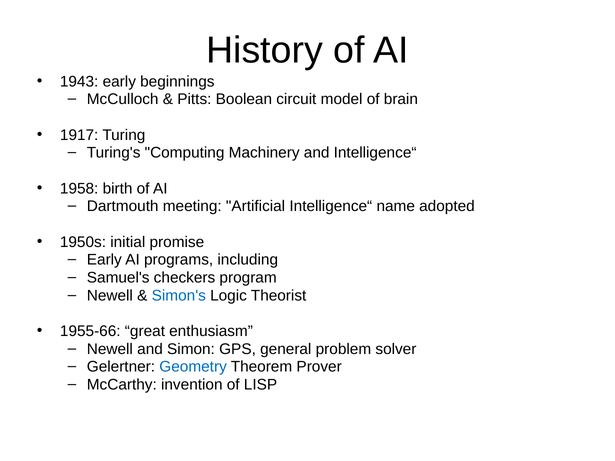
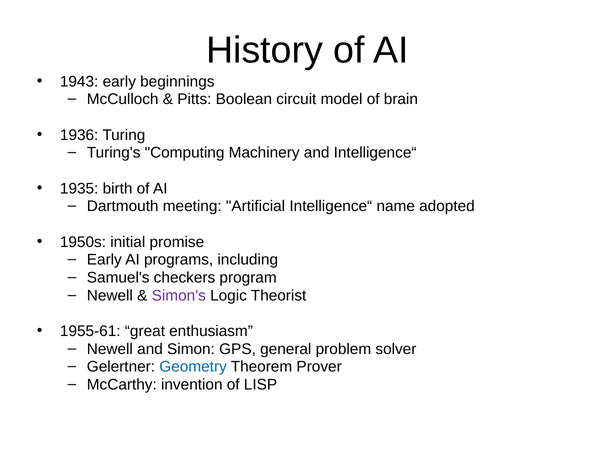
1917: 1917 -> 1936
1958: 1958 -> 1935
Simon's colour: blue -> purple
1955-66: 1955-66 -> 1955-61
